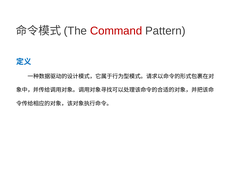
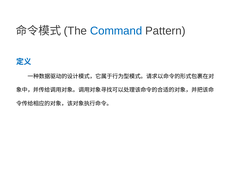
Command colour: red -> blue
